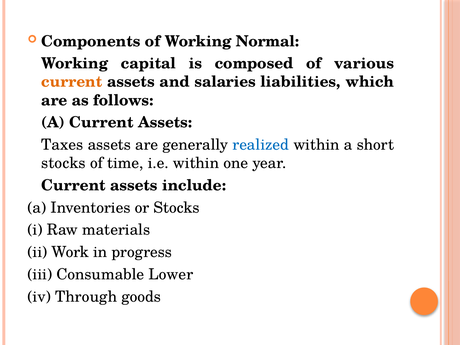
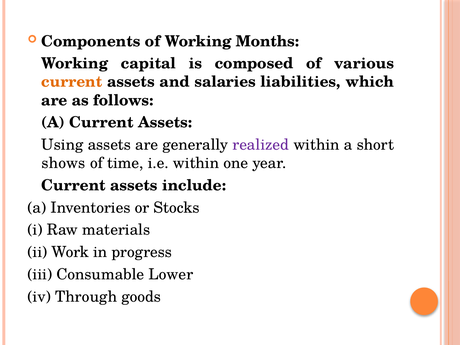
Normal: Normal -> Months
Taxes: Taxes -> Using
realized colour: blue -> purple
stocks at (64, 163): stocks -> shows
